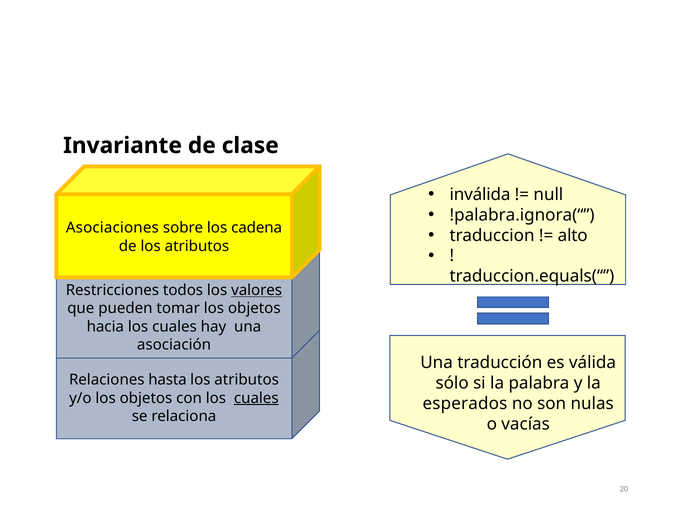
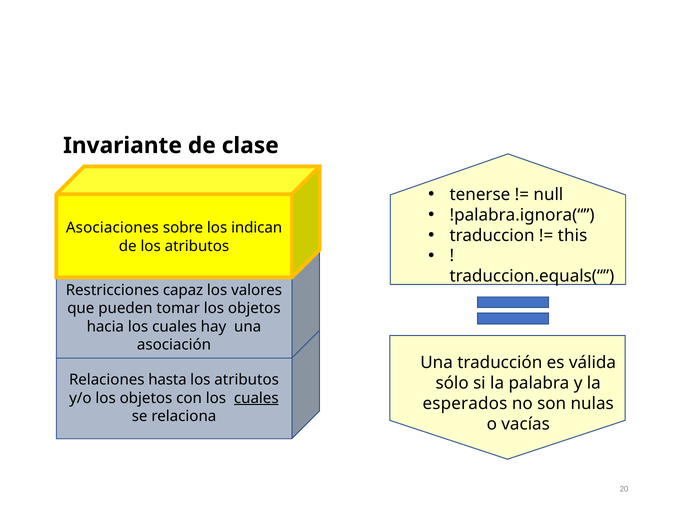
inválida: inválida -> tenerse
cadena: cadena -> indican
alto: alto -> this
todos: todos -> capaz
valores underline: present -> none
